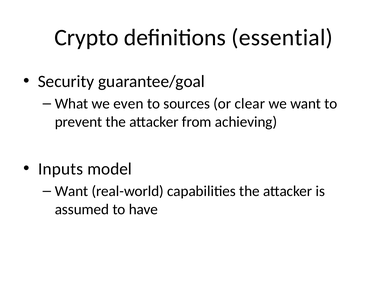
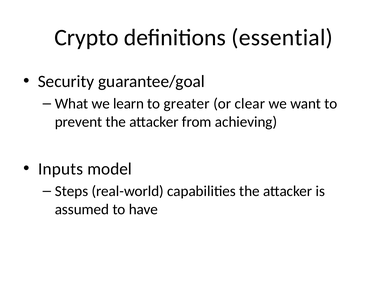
even: even -> learn
sources: sources -> greater
Want at (72, 191): Want -> Steps
